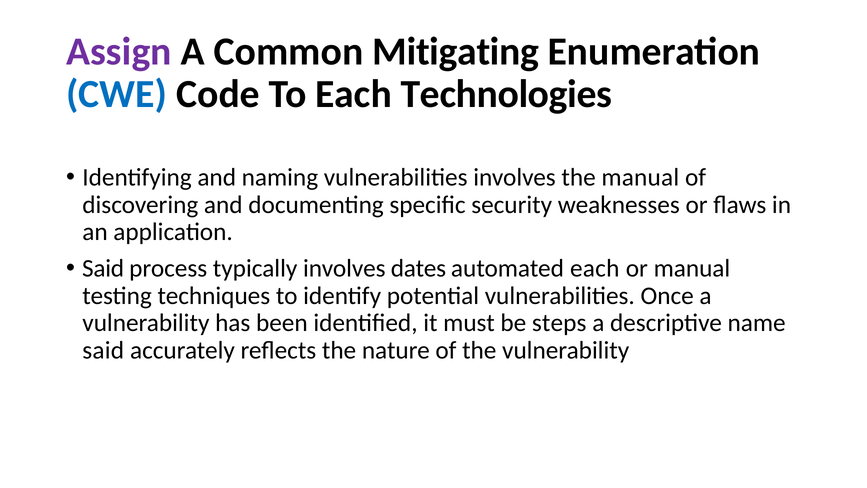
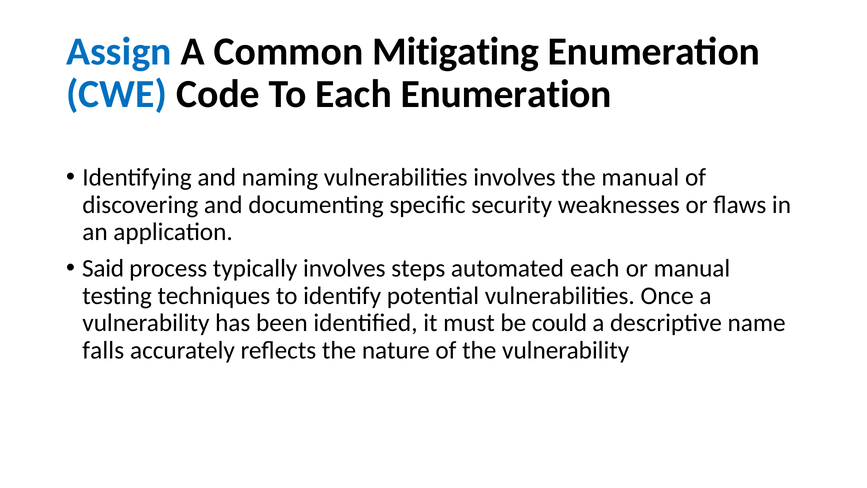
Assign colour: purple -> blue
Each Technologies: Technologies -> Enumeration
dates: dates -> steps
steps: steps -> could
said at (103, 350): said -> falls
